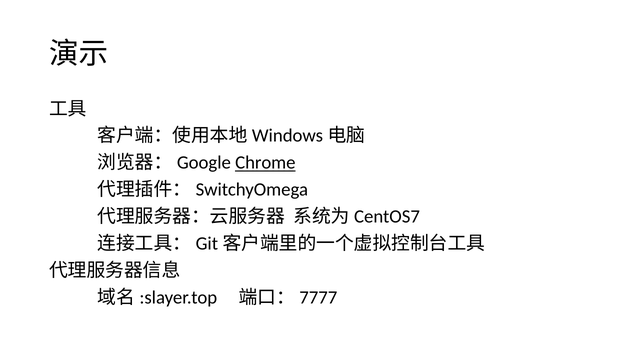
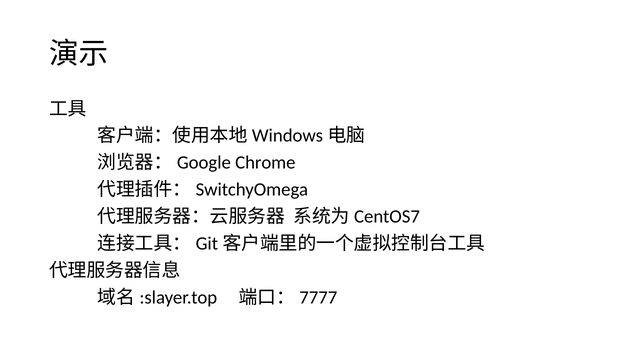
Chrome underline: present -> none
